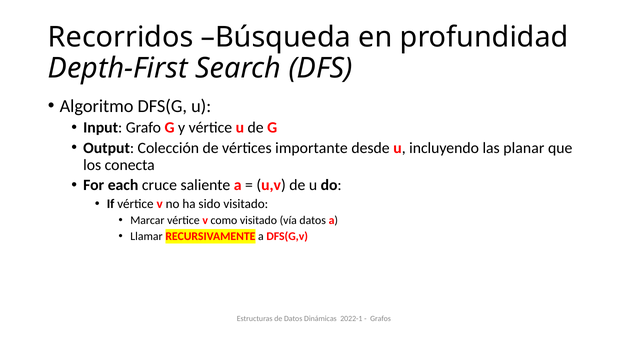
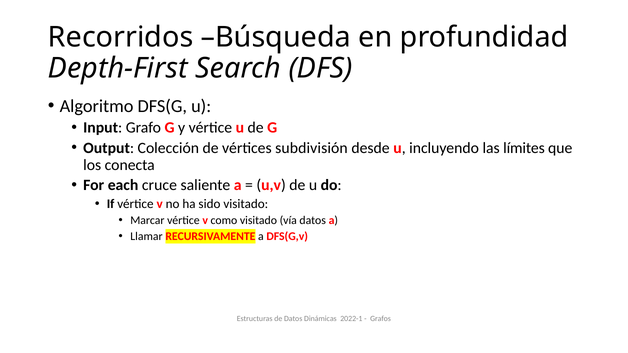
importante: importante -> subdivisión
planar: planar -> límites
